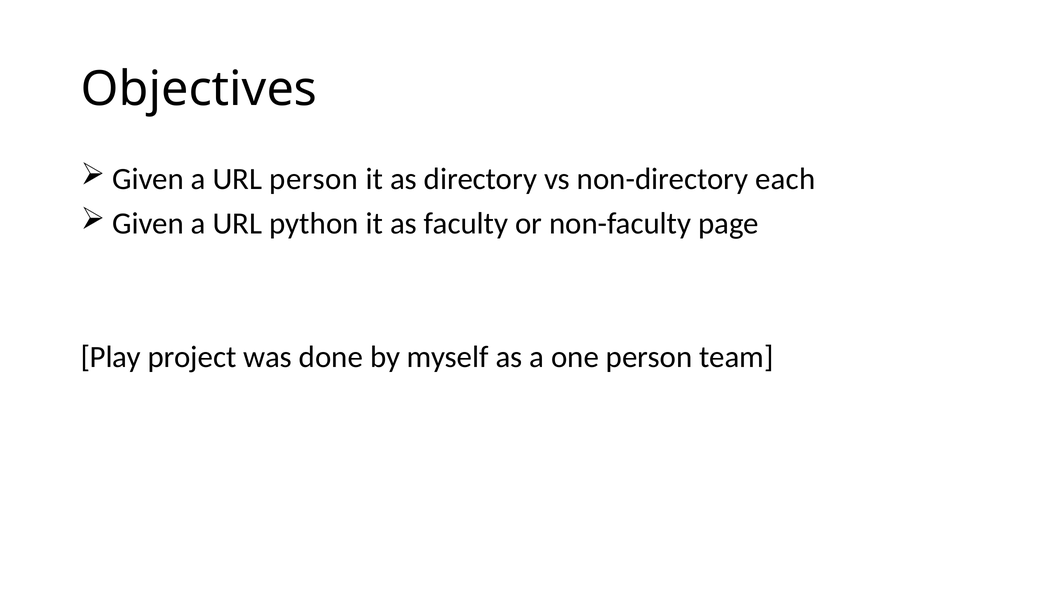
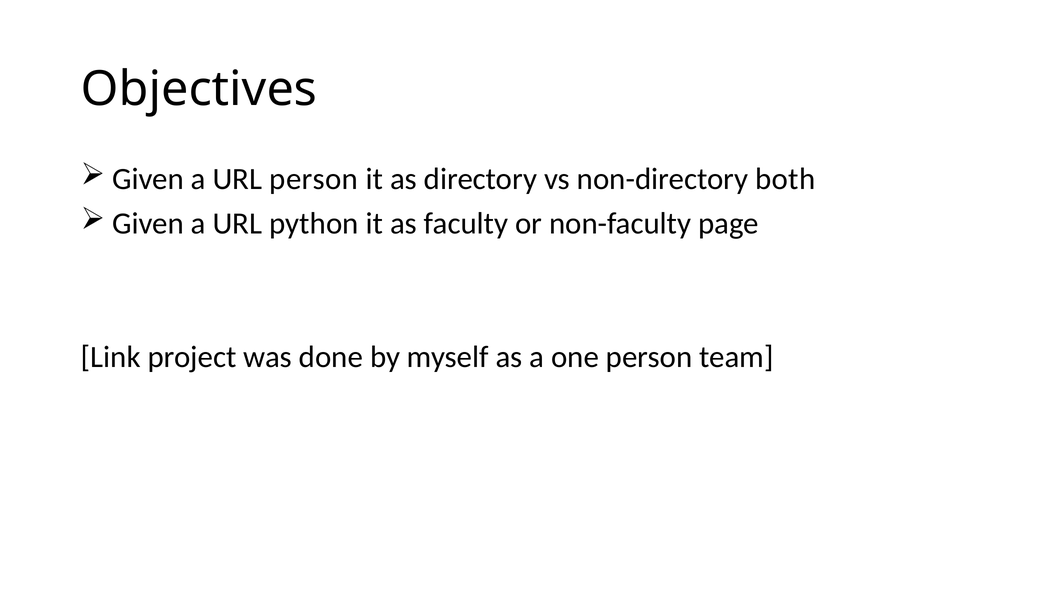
each: each -> both
Play: Play -> Link
